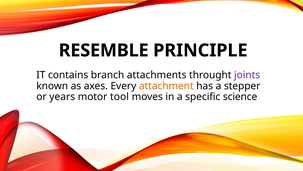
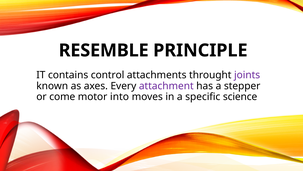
branch: branch -> control
attachment colour: orange -> purple
years: years -> come
tool: tool -> into
